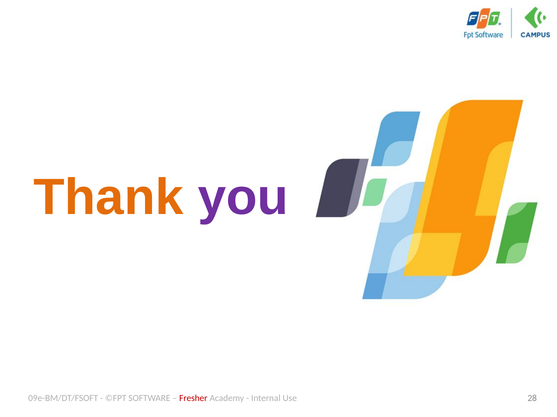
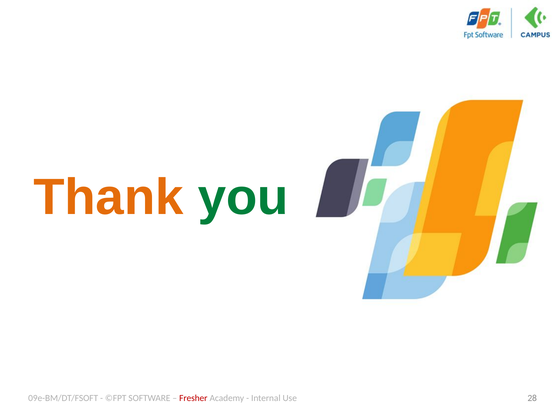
you colour: purple -> green
